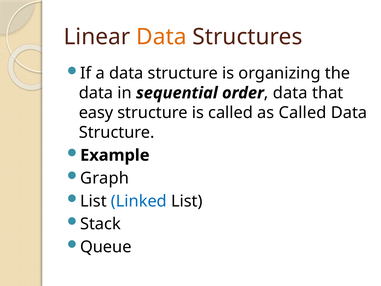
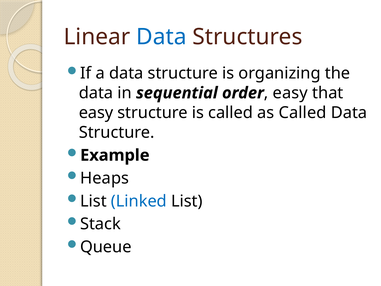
Data at (161, 37) colour: orange -> blue
data at (290, 93): data -> easy
Graph: Graph -> Heaps
